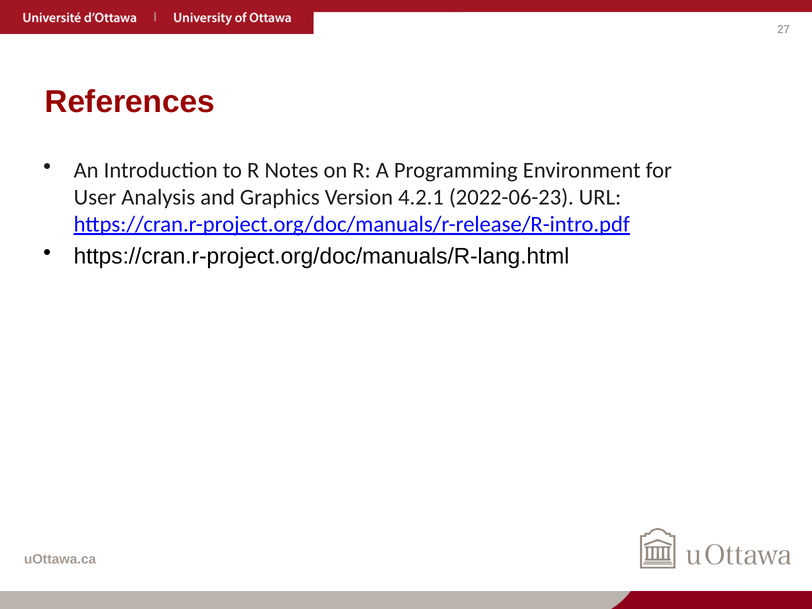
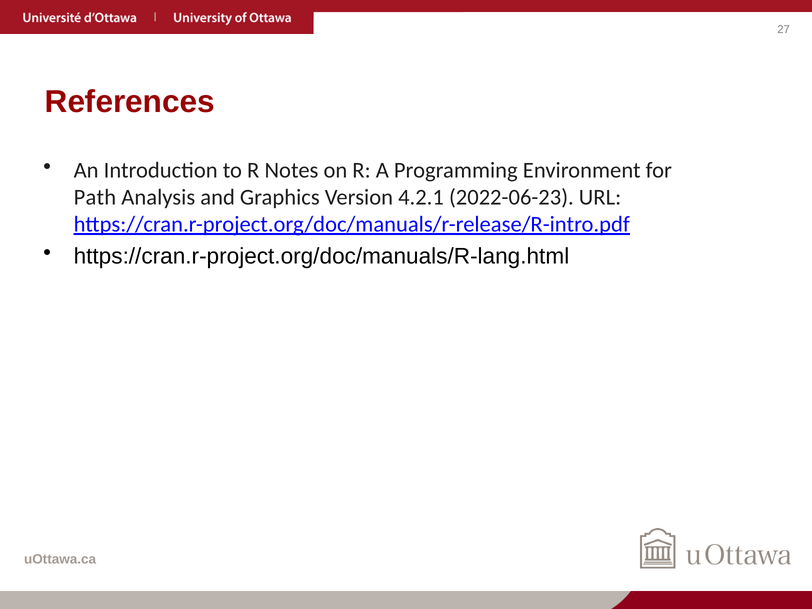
User: User -> Path
